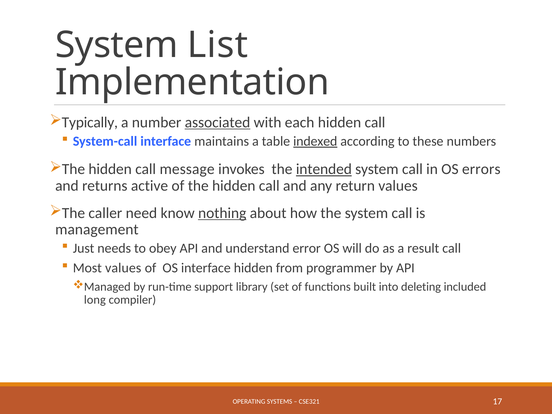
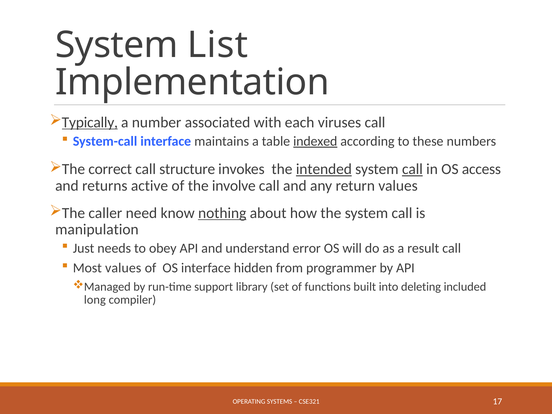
Typically underline: none -> present
associated underline: present -> none
each hidden: hidden -> viruses
hidden at (110, 169): hidden -> correct
message: message -> structure
call at (412, 169) underline: none -> present
errors: errors -> access
of the hidden: hidden -> involve
management: management -> manipulation
